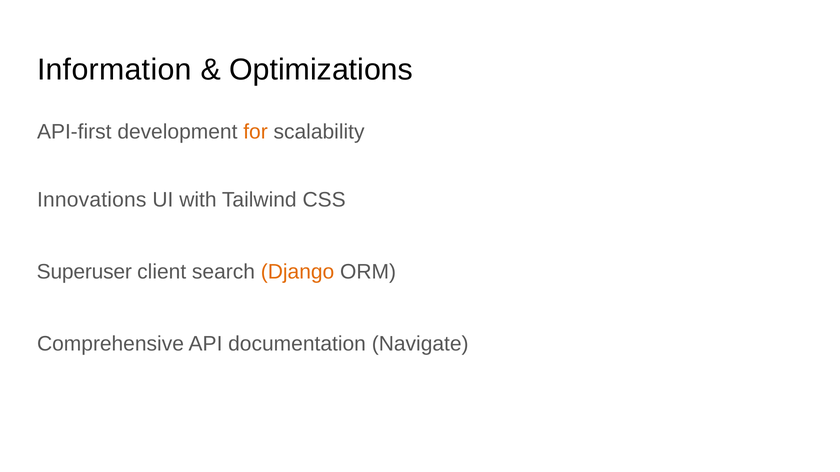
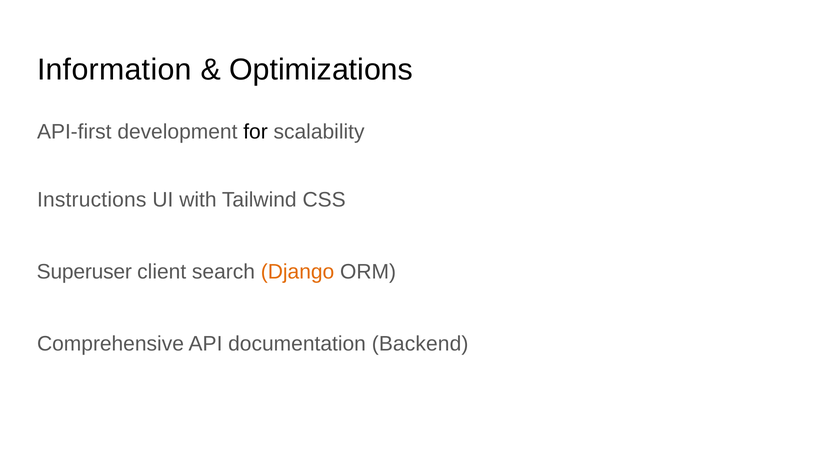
for colour: orange -> black
Innovations: Innovations -> Instructions
Navigate: Navigate -> Backend
